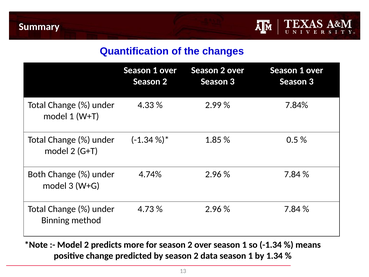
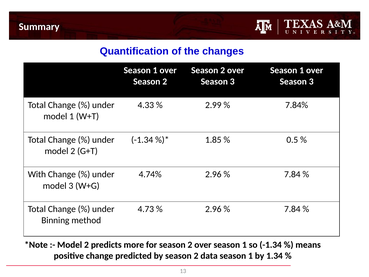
Both: Both -> With
